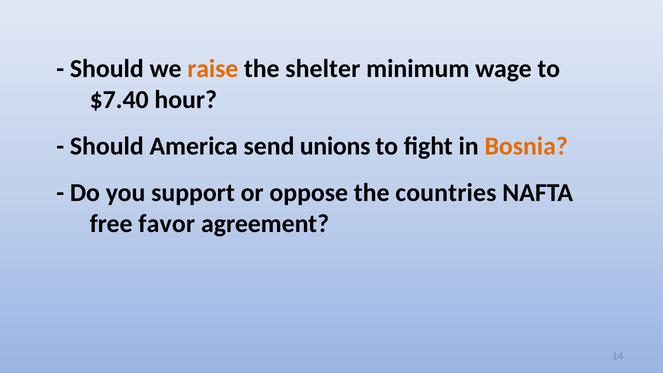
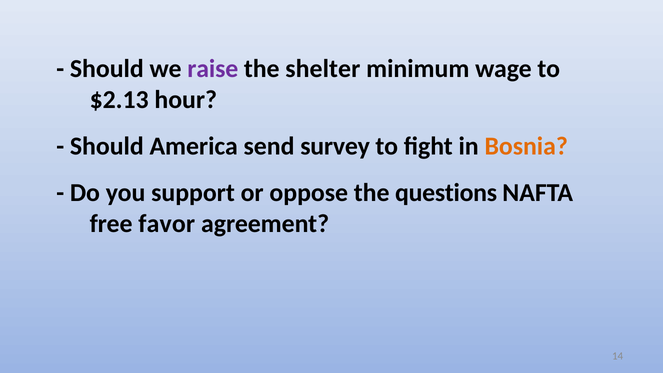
raise colour: orange -> purple
$7.40: $7.40 -> $2.13
unions: unions -> survey
countries: countries -> questions
